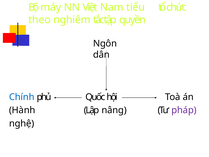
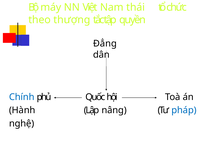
tiểu: tiểu -> thái
nghiêm: nghiêm -> thượng
Ngôn: Ngôn -> Đẳng
pháp colour: purple -> blue
